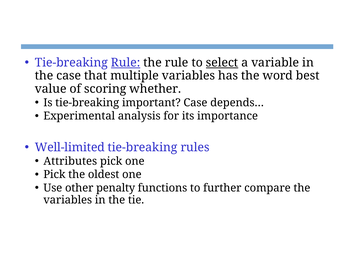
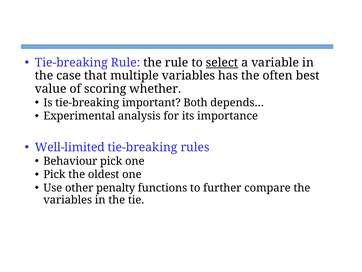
Rule at (126, 63) underline: present -> none
word: word -> often
important Case: Case -> Both
Attributes: Attributes -> Behaviour
